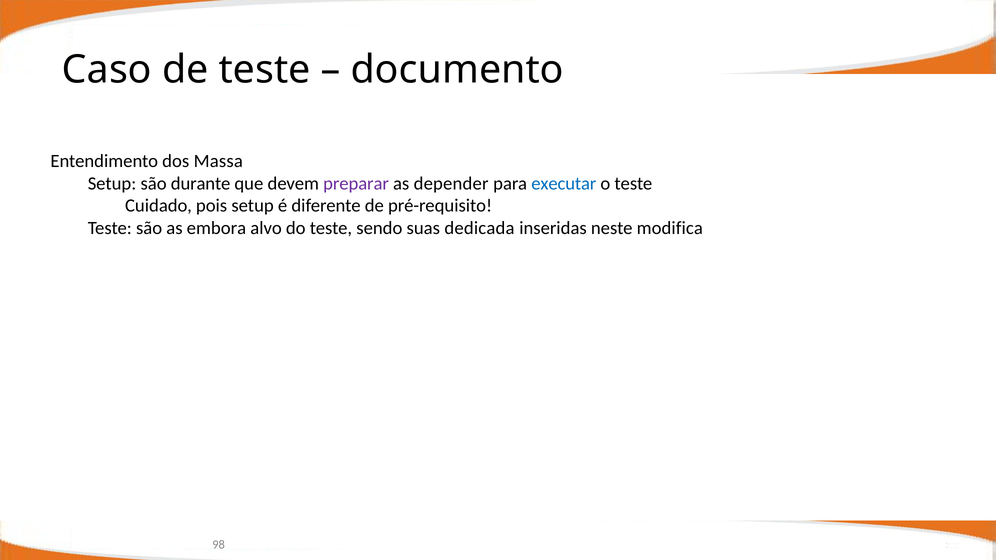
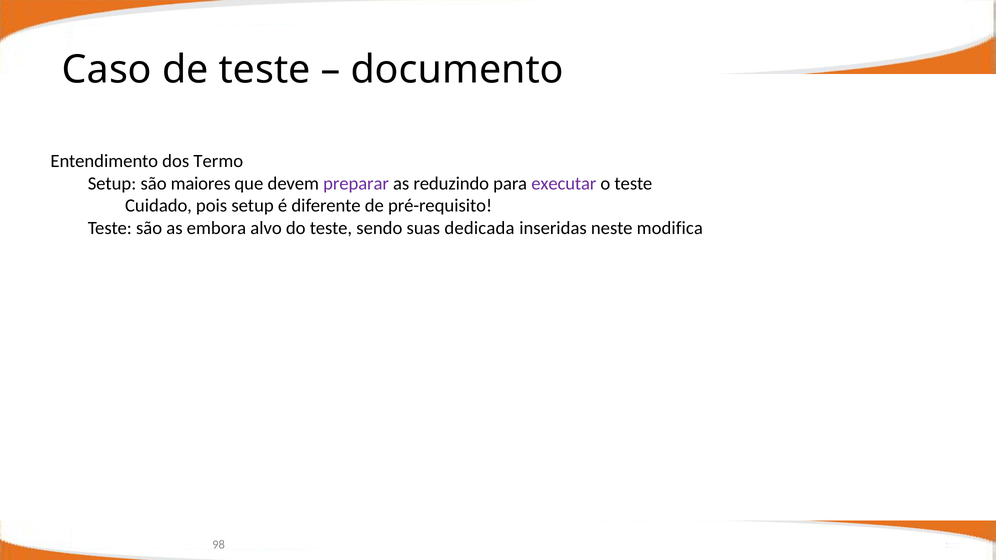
Massa: Massa -> Termo
durante: durante -> maiores
depender: depender -> reduzindo
executar colour: blue -> purple
